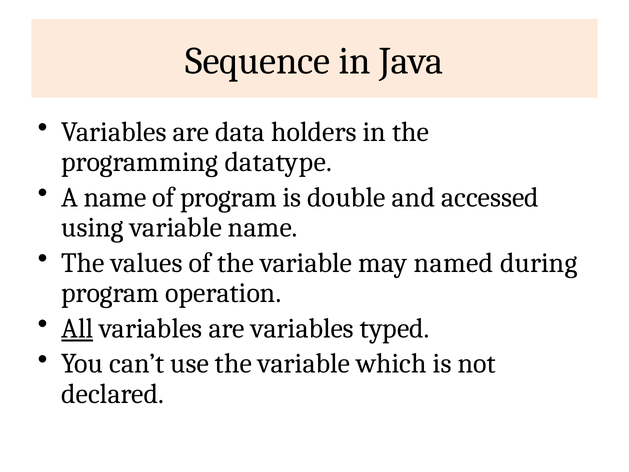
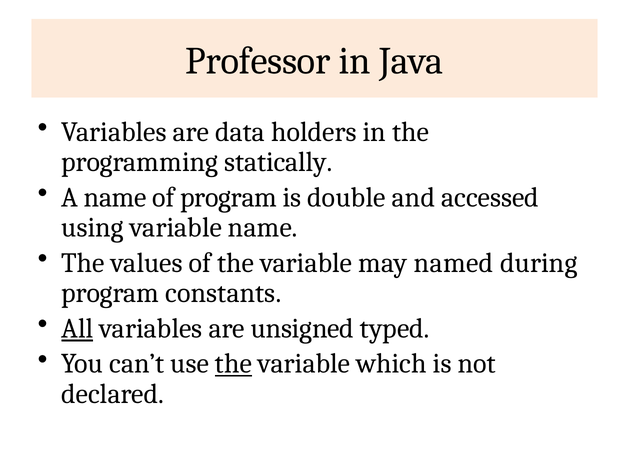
Sequence: Sequence -> Professor
datatype: datatype -> statically
operation: operation -> constants
are variables: variables -> unsigned
the at (233, 364) underline: none -> present
